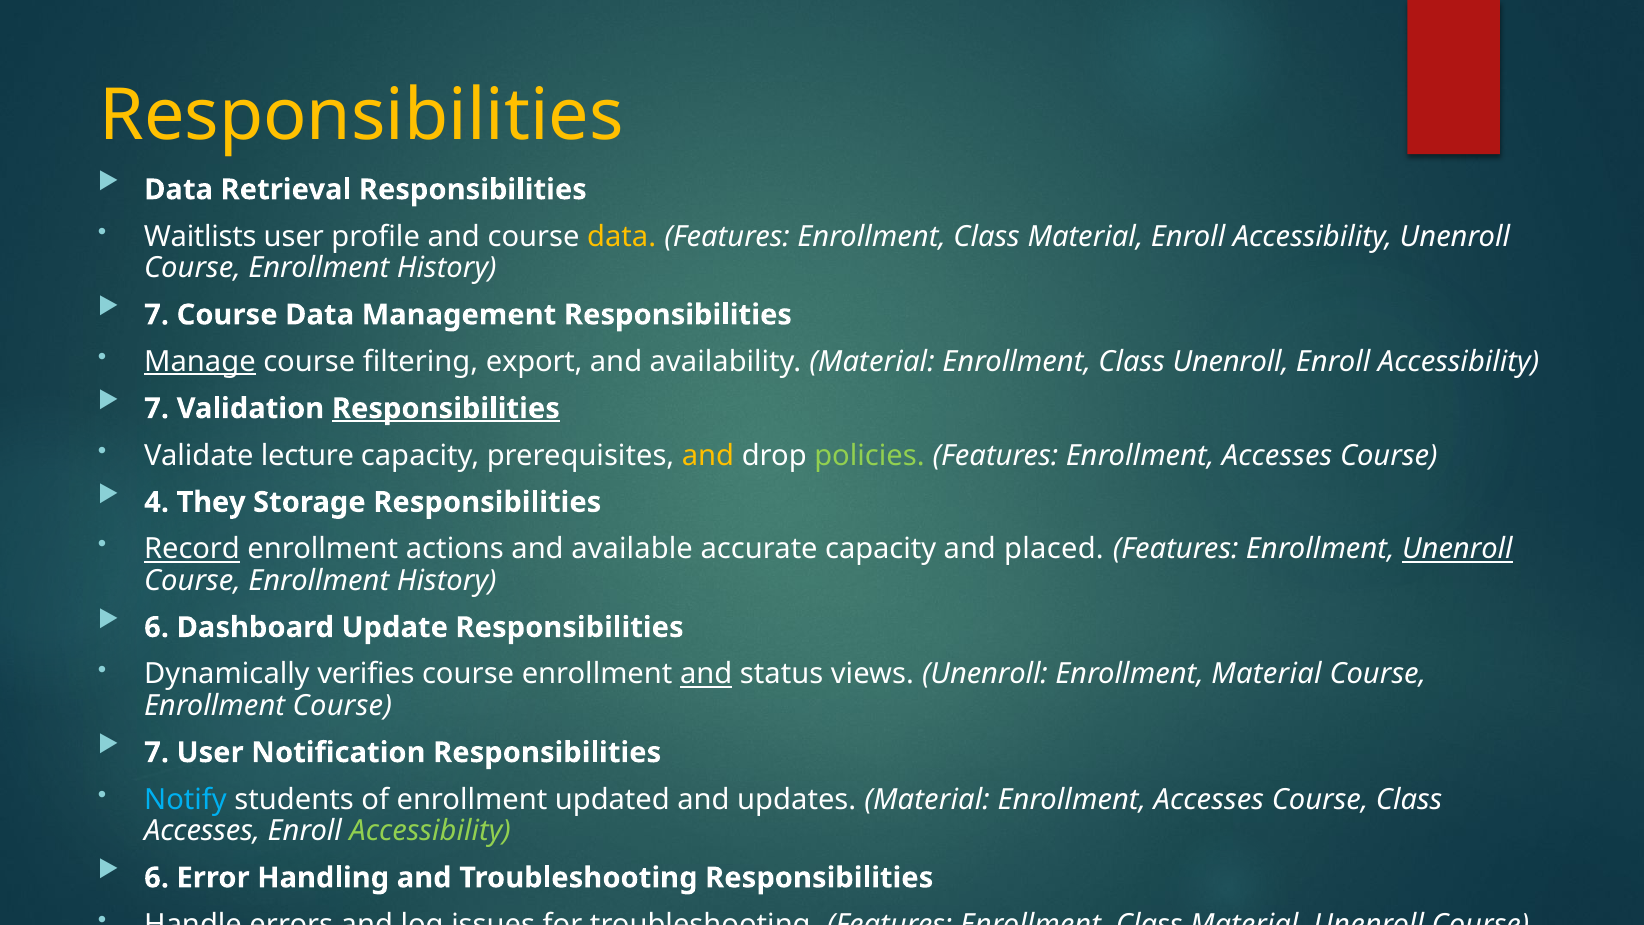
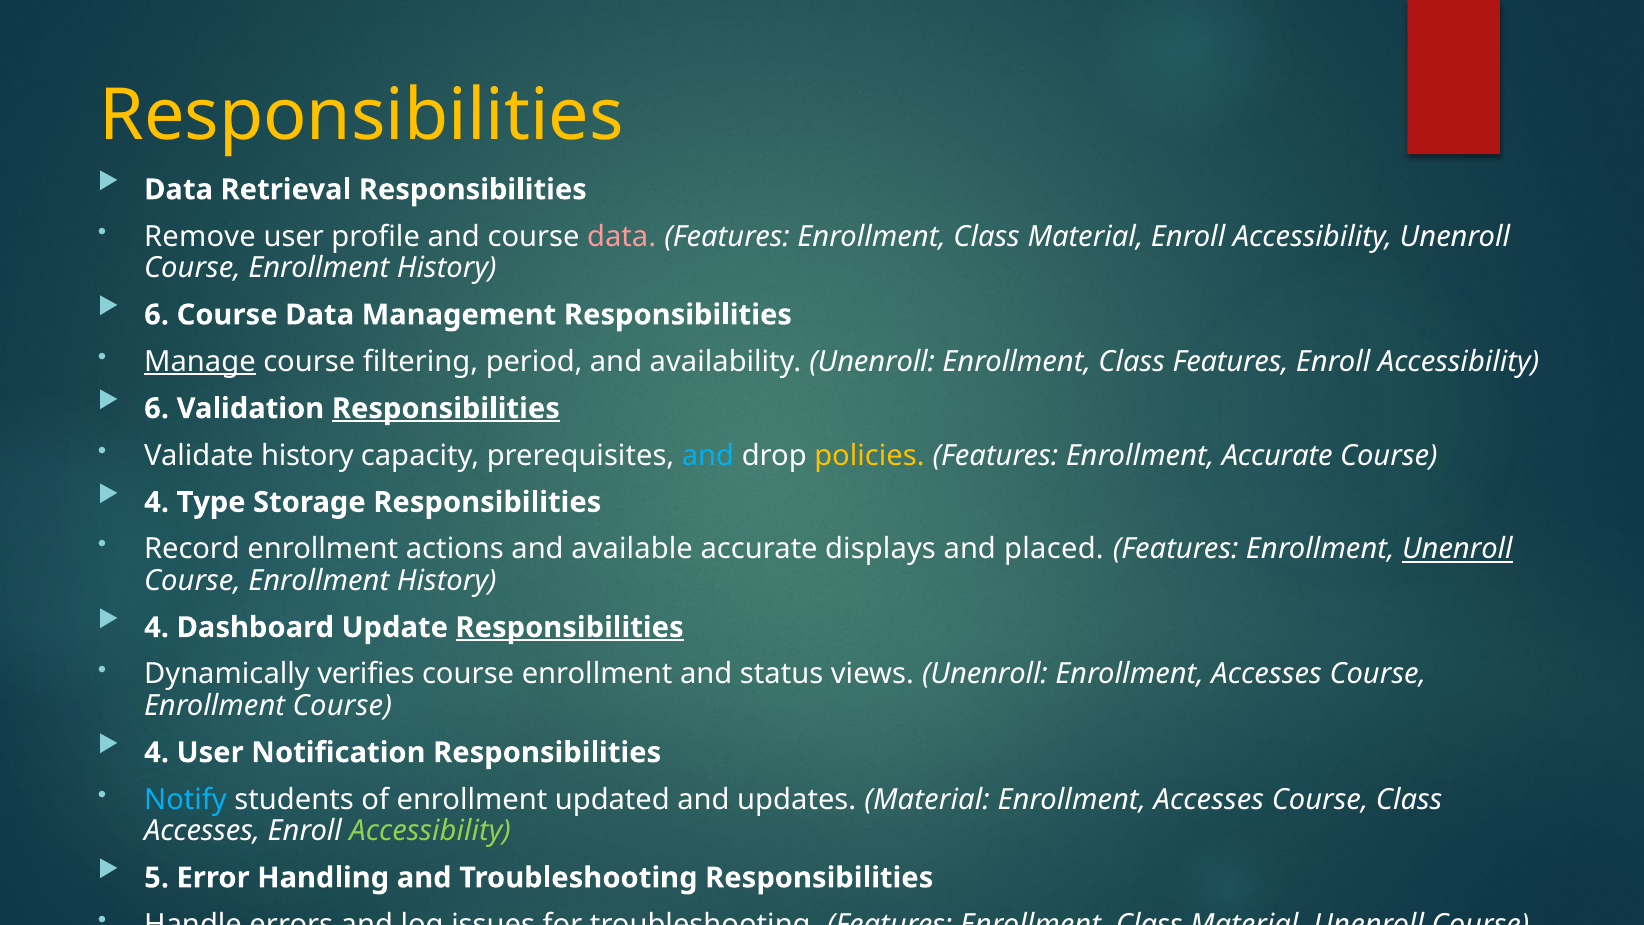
Waitlists: Waitlists -> Remove
data at (622, 236) colour: yellow -> pink
7 at (157, 315): 7 -> 6
export: export -> period
availability Material: Material -> Unenroll
Class Unenroll: Unenroll -> Features
7 at (157, 408): 7 -> 6
Validate lecture: lecture -> history
and at (708, 455) colour: yellow -> light blue
policies colour: light green -> yellow
Features Enrollment Accesses: Accesses -> Accurate
They: They -> Type
Record underline: present -> none
accurate capacity: capacity -> displays
6 at (157, 627): 6 -> 4
Responsibilities at (570, 627) underline: none -> present
and at (706, 674) underline: present -> none
Material at (1266, 674): Material -> Accesses
7 at (157, 752): 7 -> 4
6 at (157, 878): 6 -> 5
